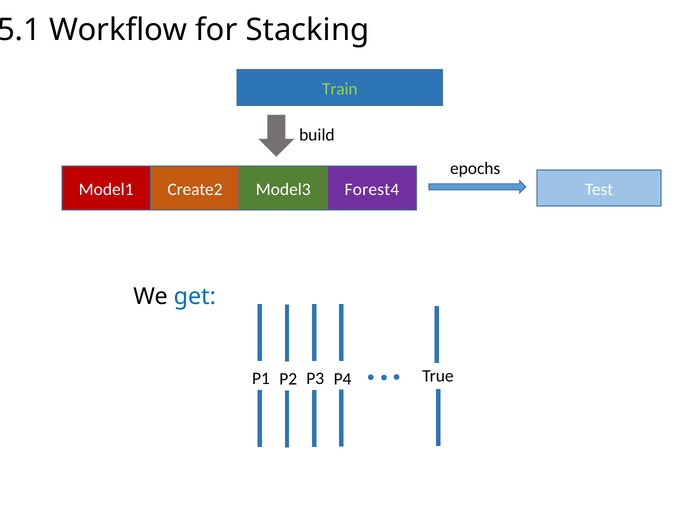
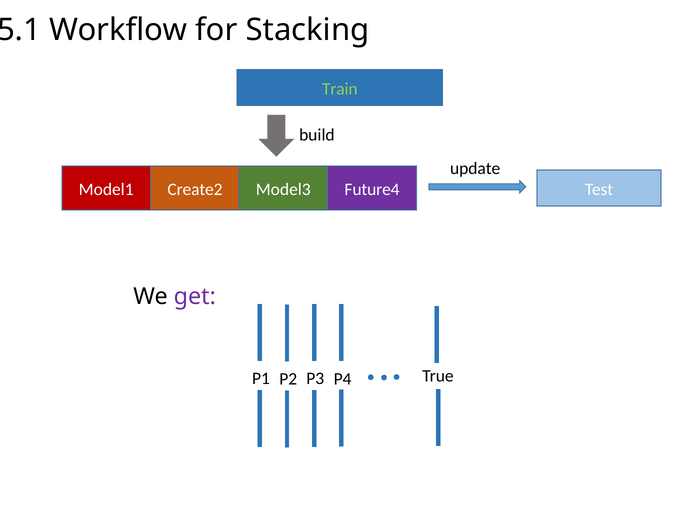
epochs: epochs -> update
Forest4: Forest4 -> Future4
get colour: blue -> purple
